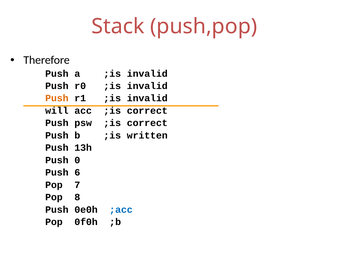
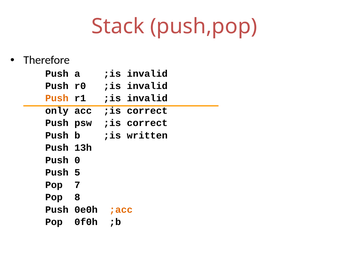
will: will -> only
6: 6 -> 5
;acc colour: blue -> orange
